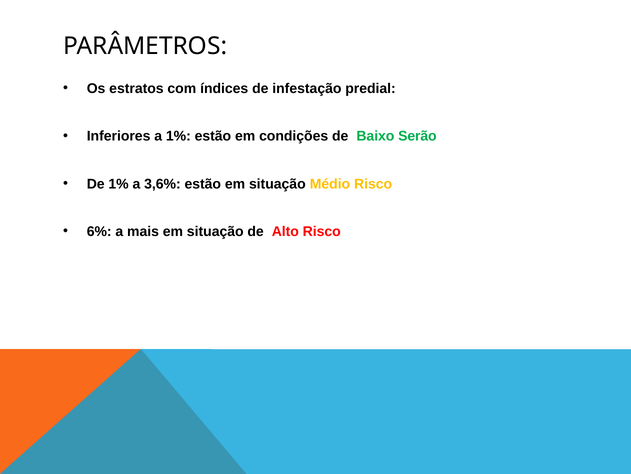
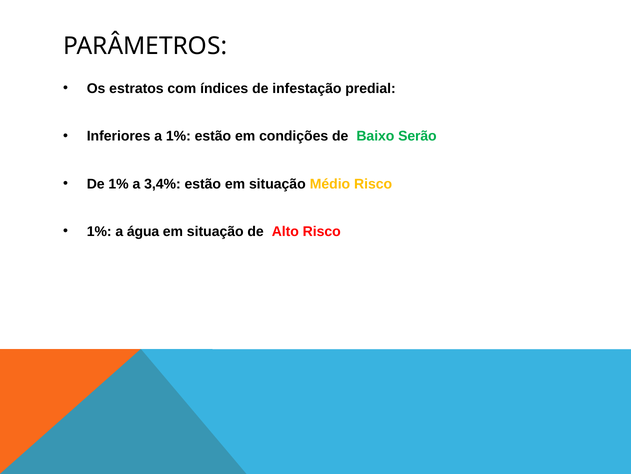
3,6%: 3,6% -> 3,4%
6% at (99, 231): 6% -> 1%
mais: mais -> água
